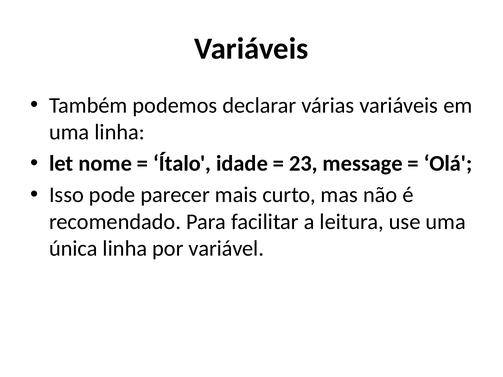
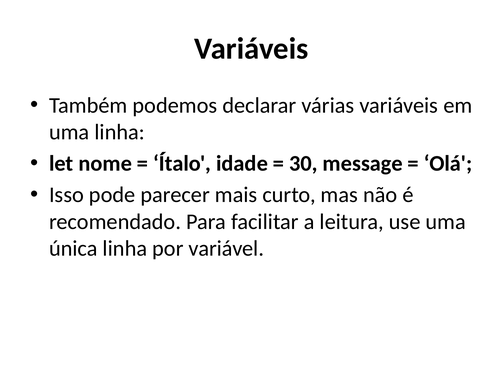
23: 23 -> 30
